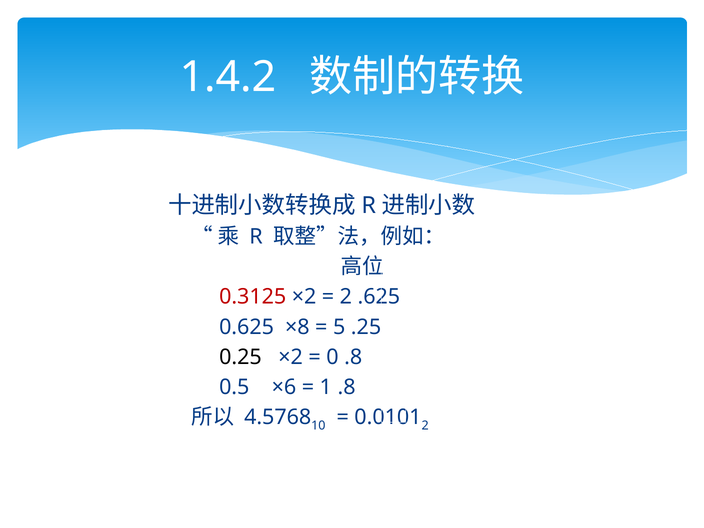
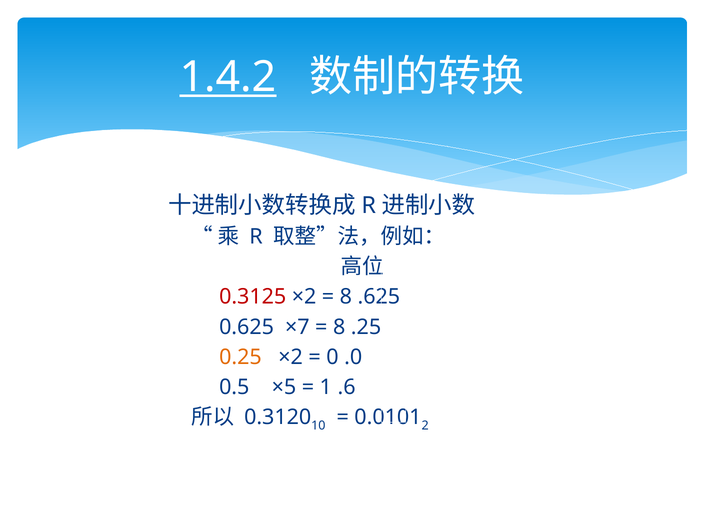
1.4.2 underline: none -> present
2 at (346, 297): 2 -> 8
×8: ×8 -> ×7
5 at (339, 327): 5 -> 8
0.25 colour: black -> orange
0 .8: .8 -> .0
×6: ×6 -> ×5
1 .8: .8 -> .6
4.5768: 4.5768 -> 0.3120
